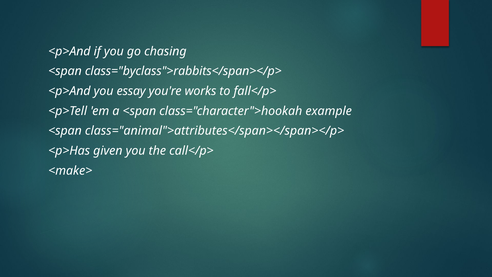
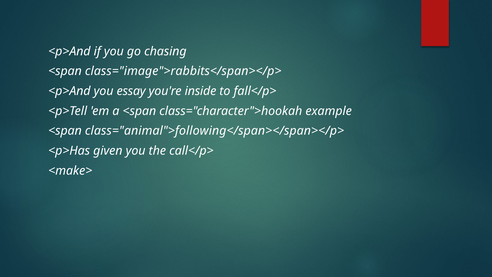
class="byclass">rabbits</span></p>: class="byclass">rabbits</span></p> -> class="image">rabbits</span></p>
works: works -> inside
class="animal">attributes</span></span></p>: class="animal">attributes</span></span></p> -> class="animal">following</span></span></p>
